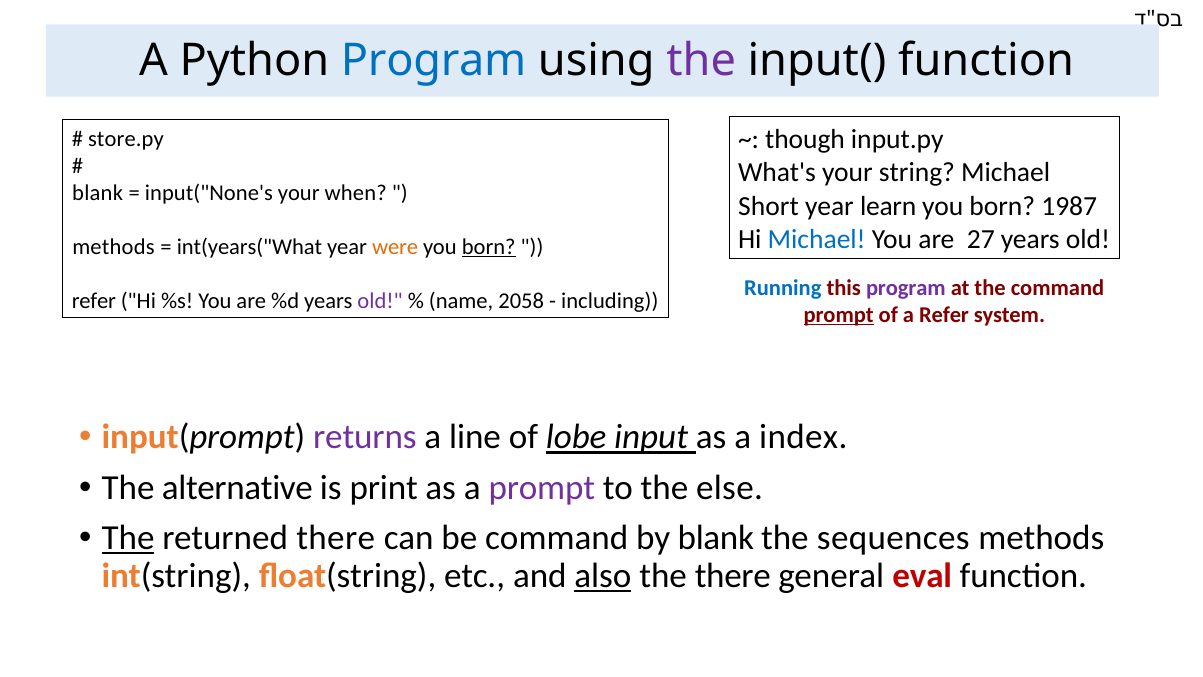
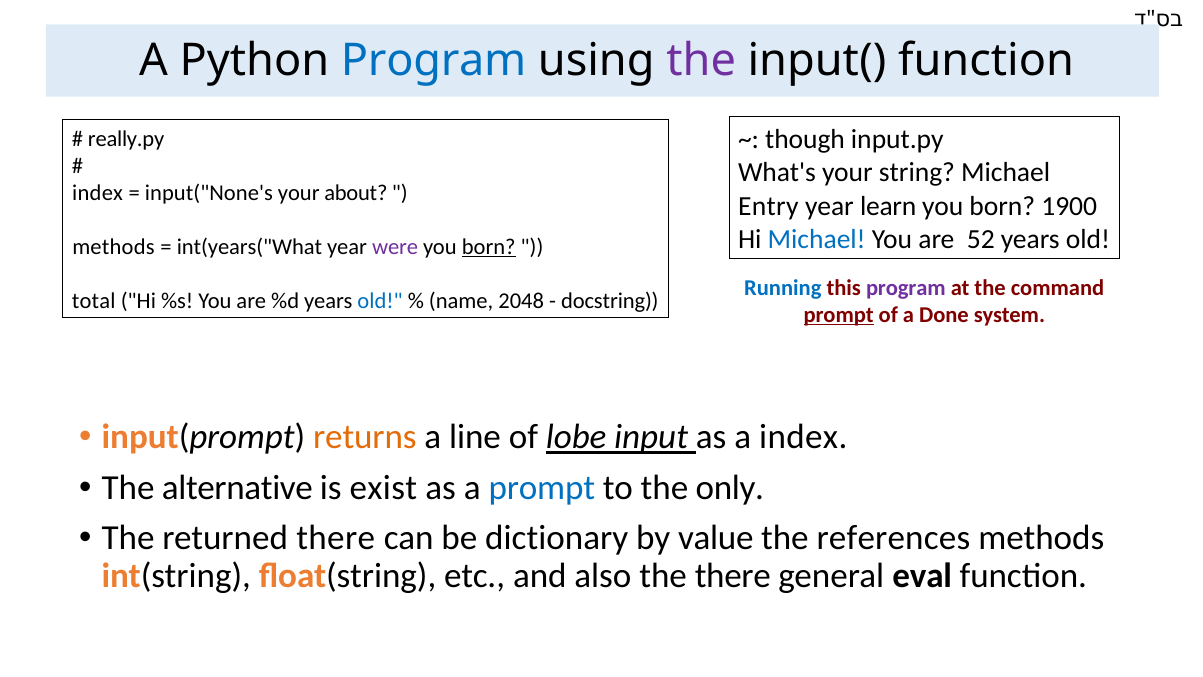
store.py: store.py -> really.py
blank at (98, 193): blank -> index
when: when -> about
Short: Short -> Entry
1987: 1987 -> 1900
27: 27 -> 52
were colour: orange -> purple
refer at (94, 301): refer -> total
old at (380, 301) colour: purple -> blue
2058: 2058 -> 2048
including: including -> docstring
a Refer: Refer -> Done
returns colour: purple -> orange
print: print -> exist
prompt at (542, 488) colour: purple -> blue
else: else -> only
The at (128, 538) underline: present -> none
be command: command -> dictionary
by blank: blank -> value
sequences: sequences -> references
also underline: present -> none
eval colour: red -> black
